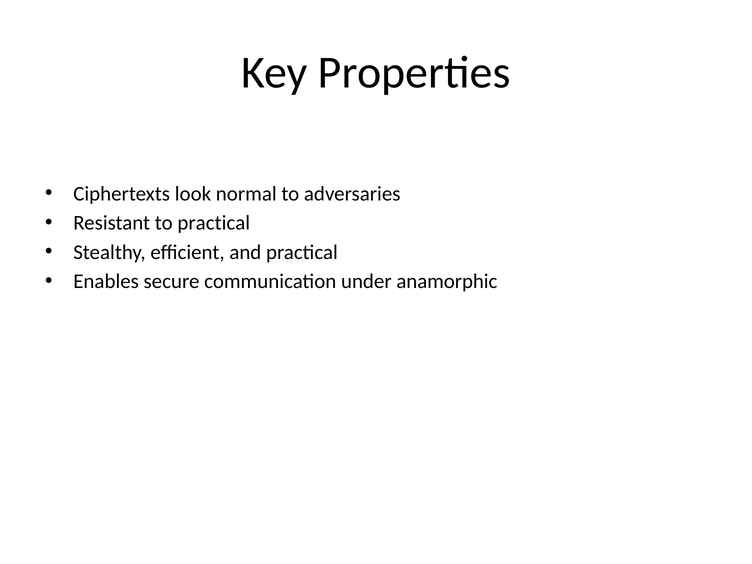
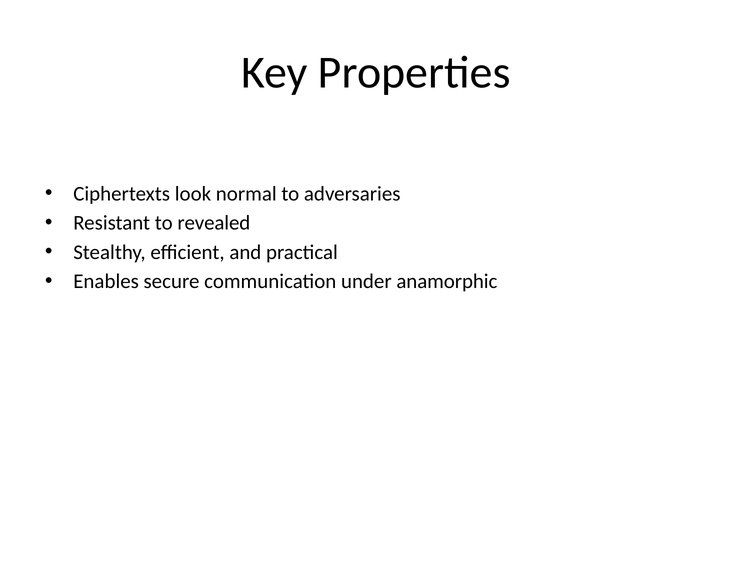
to practical: practical -> revealed
